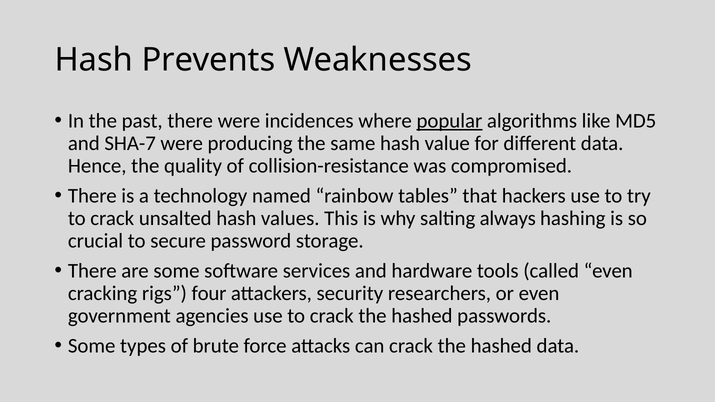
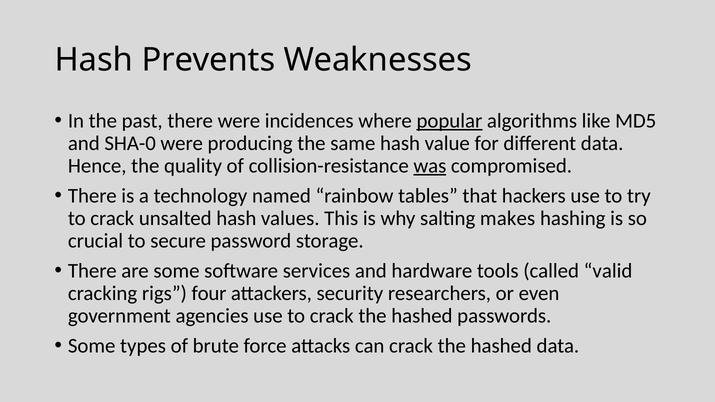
SHA-7: SHA-7 -> SHA-0
was underline: none -> present
always: always -> makes
called even: even -> valid
